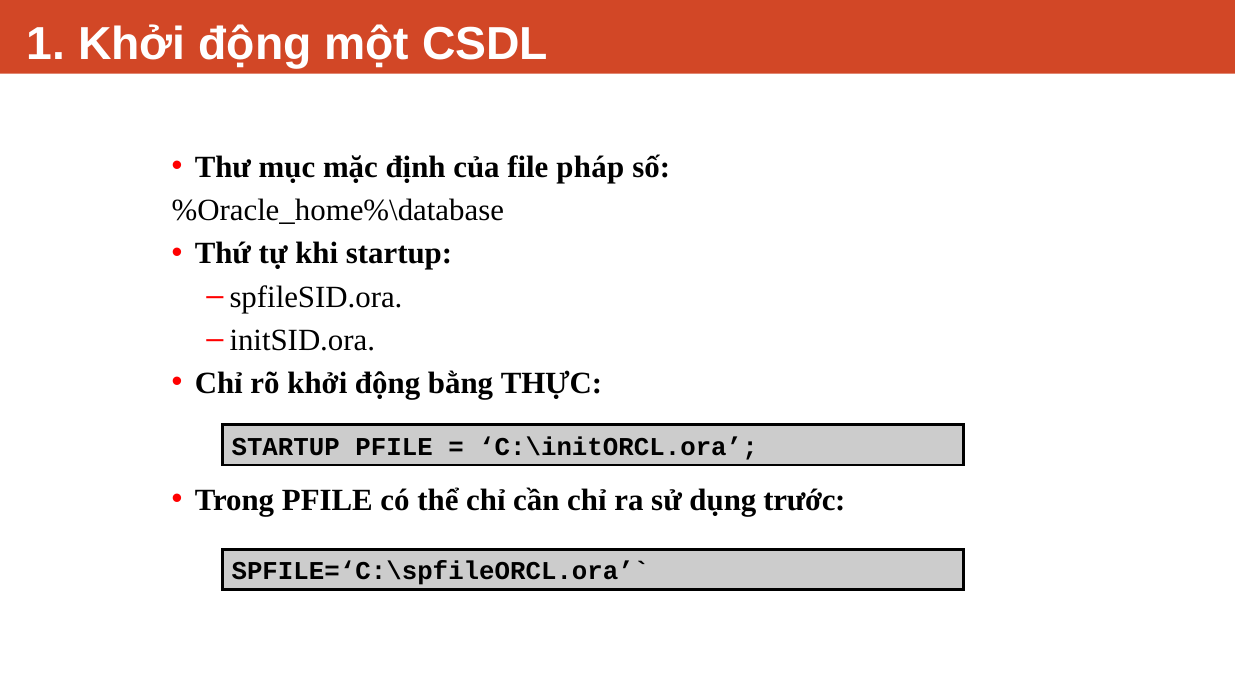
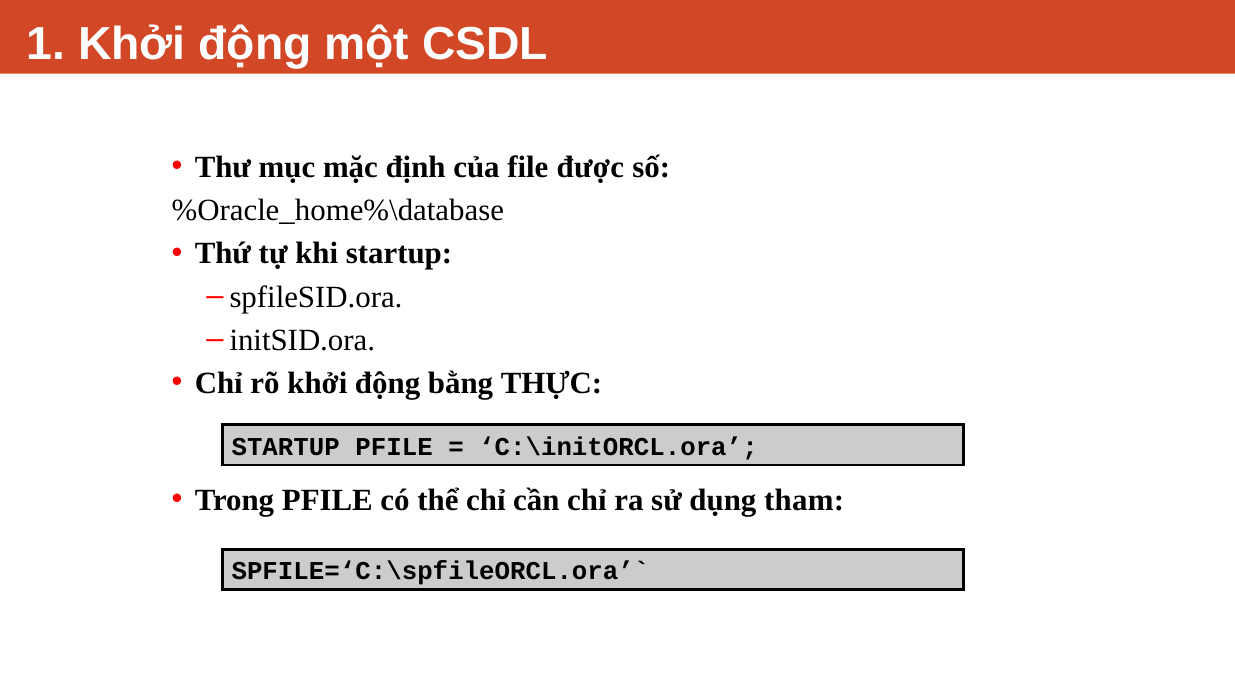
pháp: pháp -> được
trước: trước -> tham
